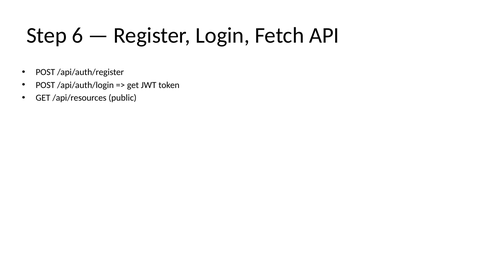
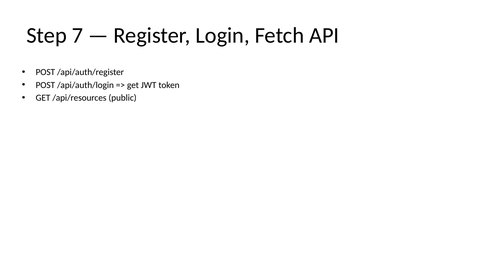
6: 6 -> 7
